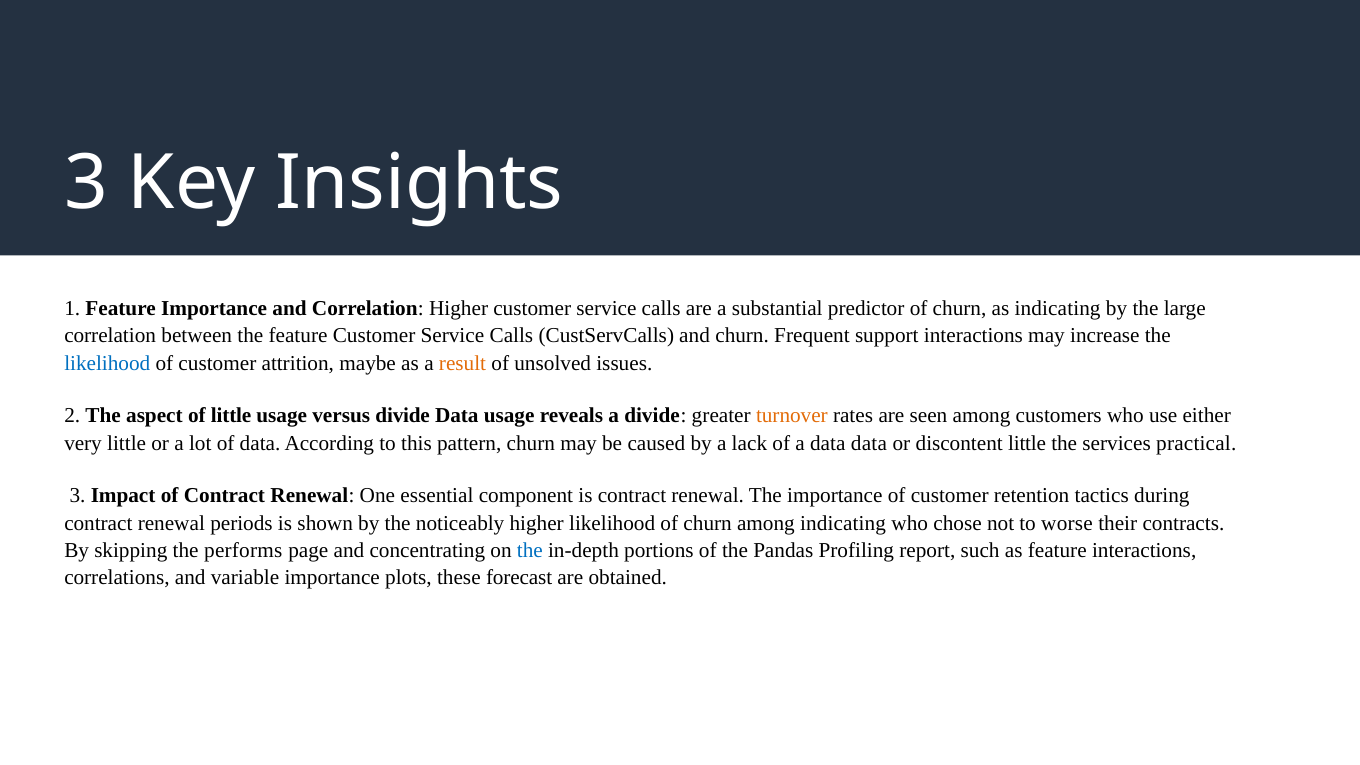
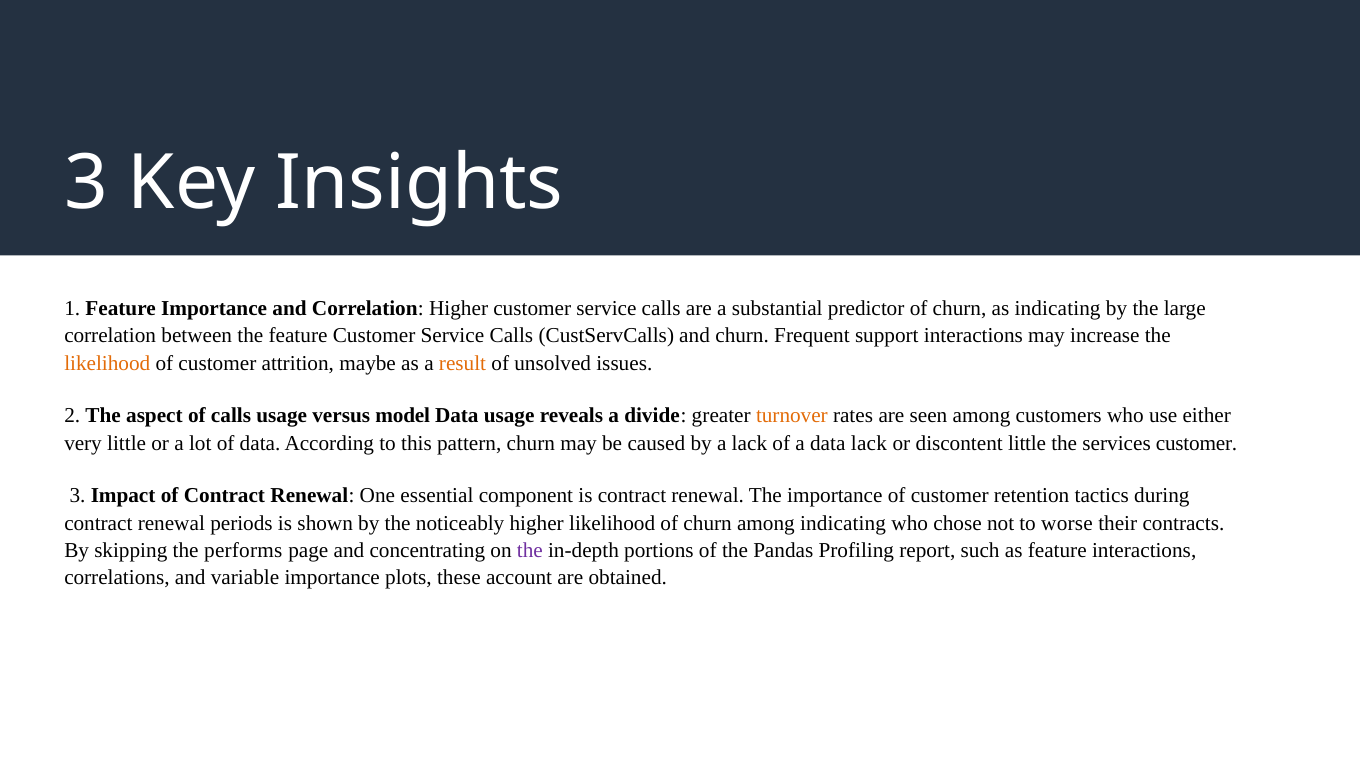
likelihood at (107, 363) colour: blue -> orange
of little: little -> calls
versus divide: divide -> model
data data: data -> lack
services practical: practical -> customer
the at (530, 550) colour: blue -> purple
forecast: forecast -> account
